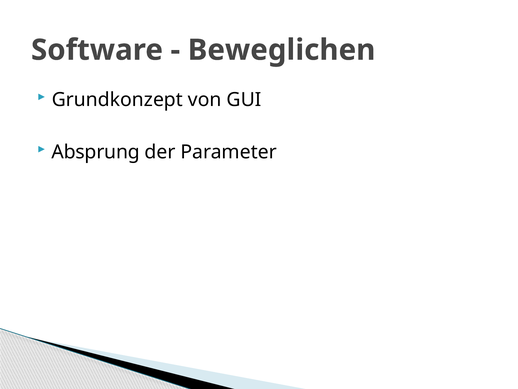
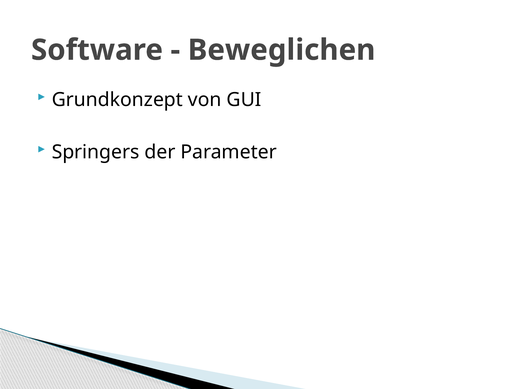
Absprung: Absprung -> Springers
